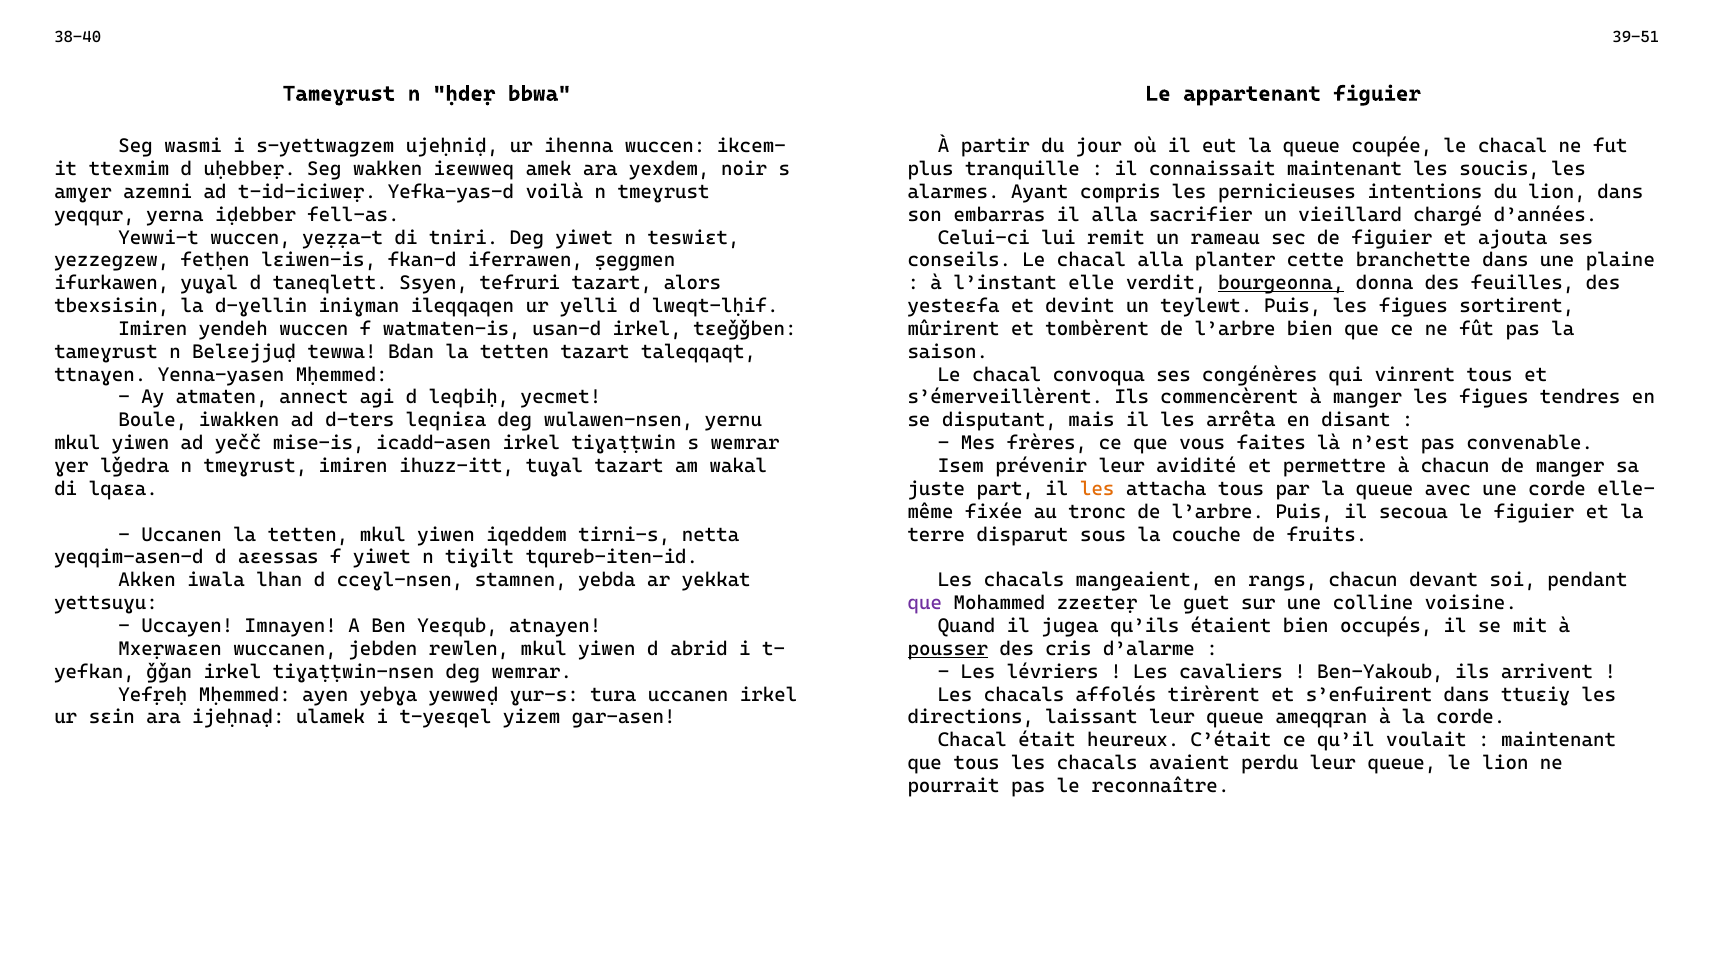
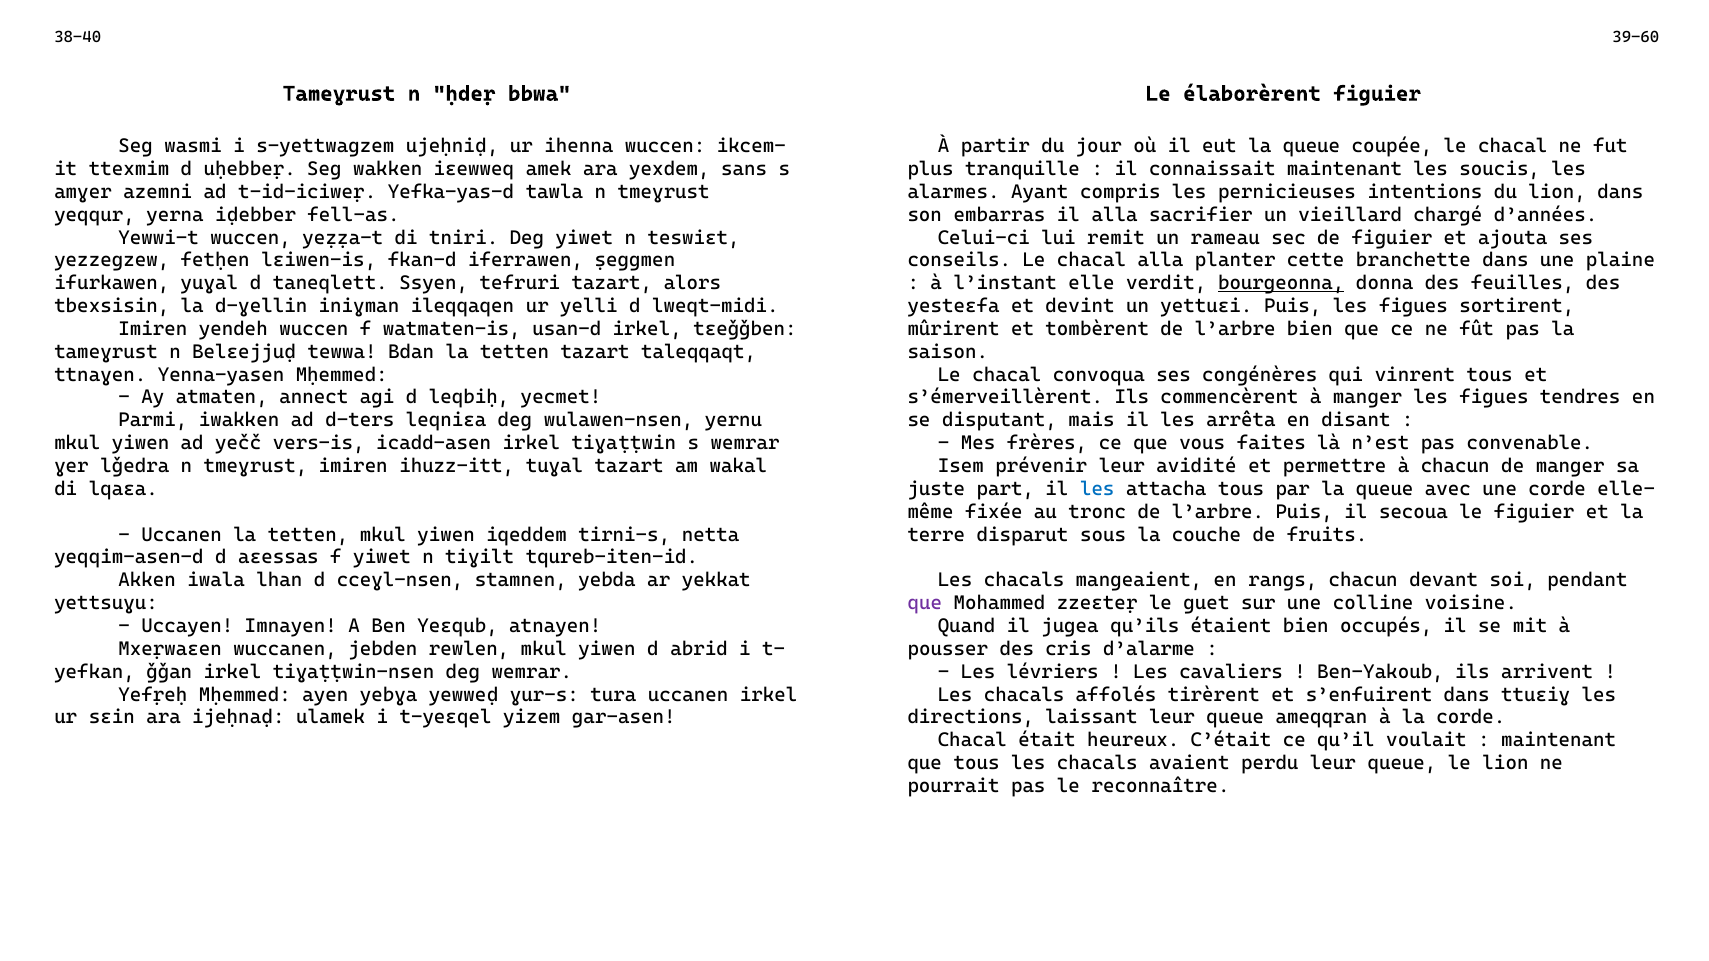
39-51: 39-51 -> 39-60
appartenant: appartenant -> élaborèrent
noir: noir -> sans
voilà: voilà -> tawla
lweqt-lḥif: lweqt-lḥif -> lweqt-midi
teylewt: teylewt -> yettuɛi
Boule: Boule -> Parmi
mise-is: mise-is -> vers-is
les at (1097, 489) colour: orange -> blue
pousser underline: present -> none
